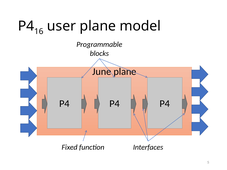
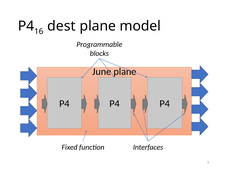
user: user -> dest
